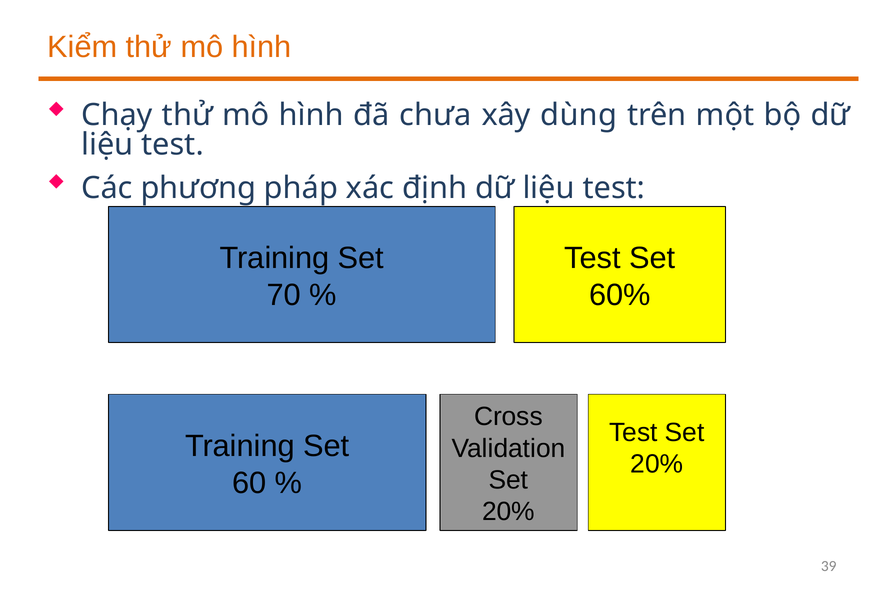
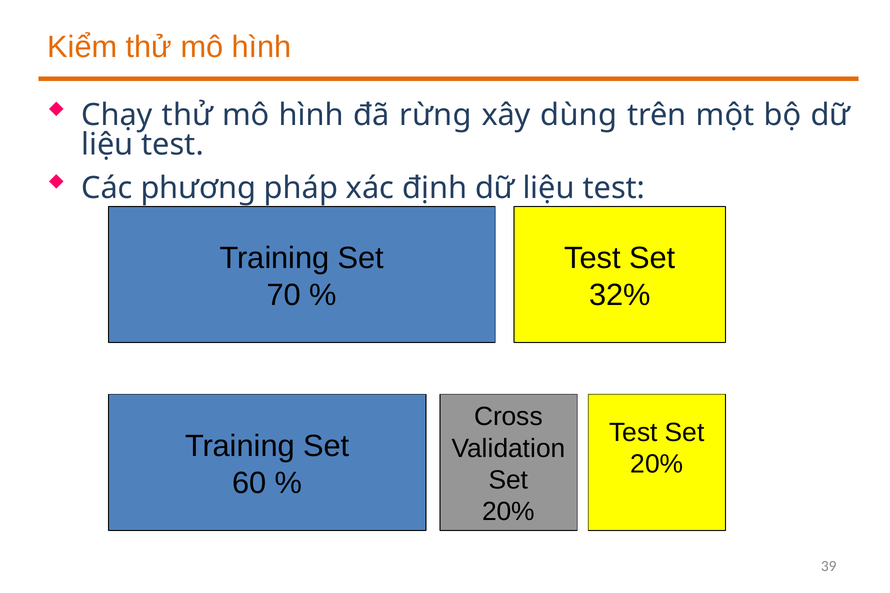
chưa: chưa -> rừng
60%: 60% -> 32%
